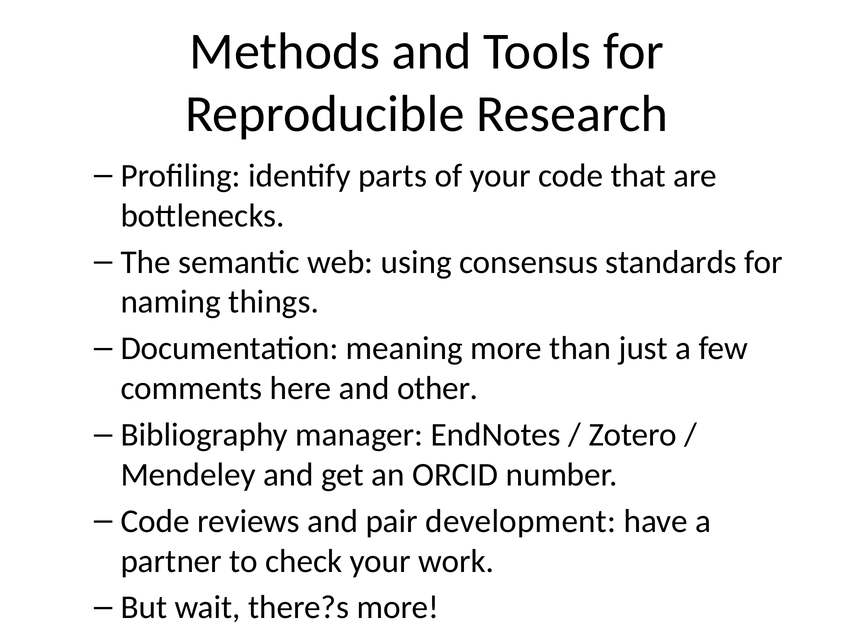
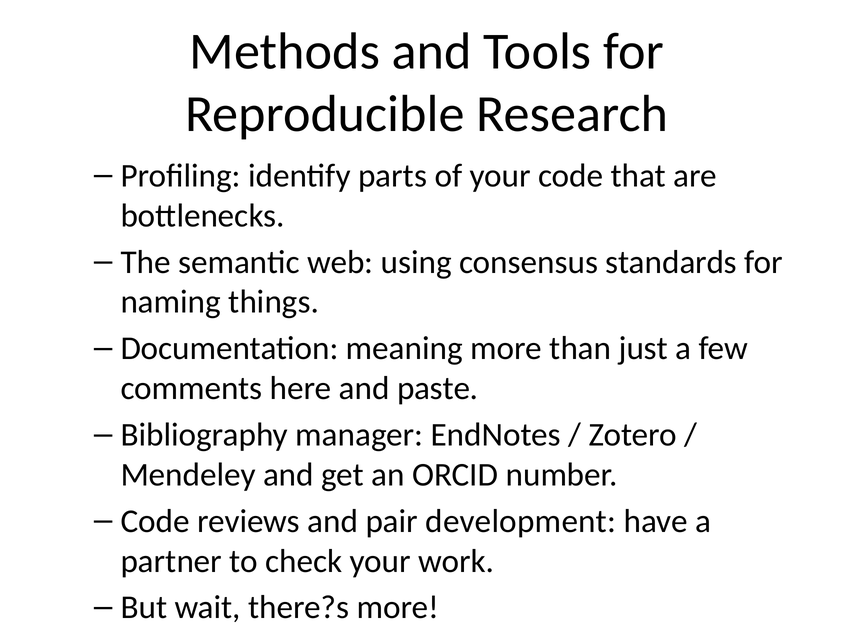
other: other -> paste
